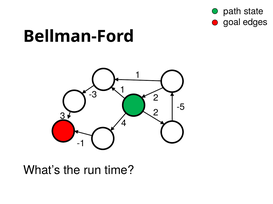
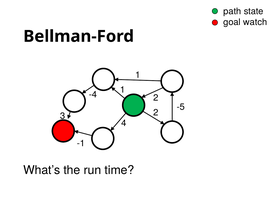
edges: edges -> watch
-3: -3 -> -4
